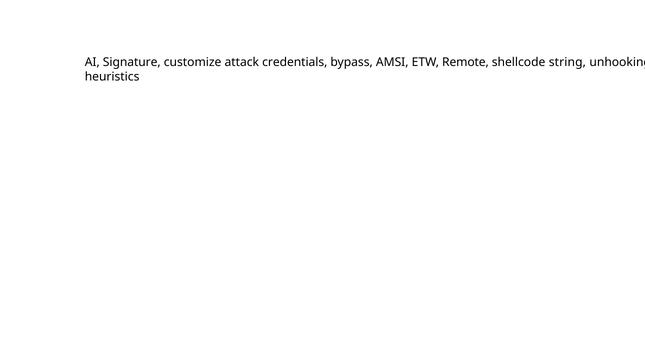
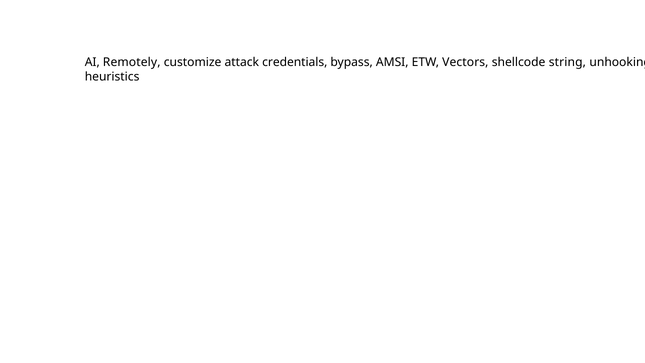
Signature: Signature -> Remotely
Remote: Remote -> Vectors
